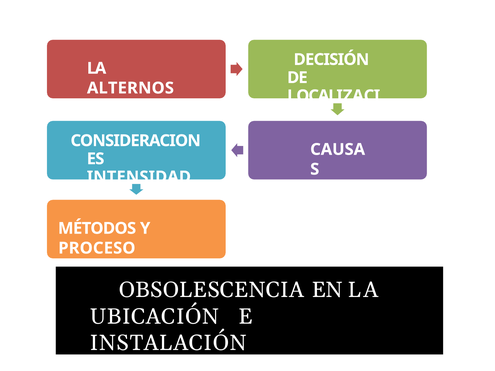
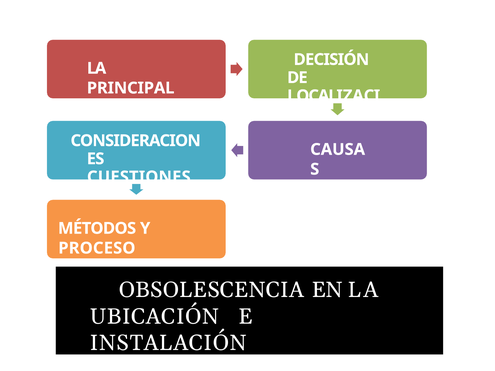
ALTERNOS: ALTERNOS -> PRINCIPAL
INTENSIDAD: INTENSIDAD -> CUESTIONES
